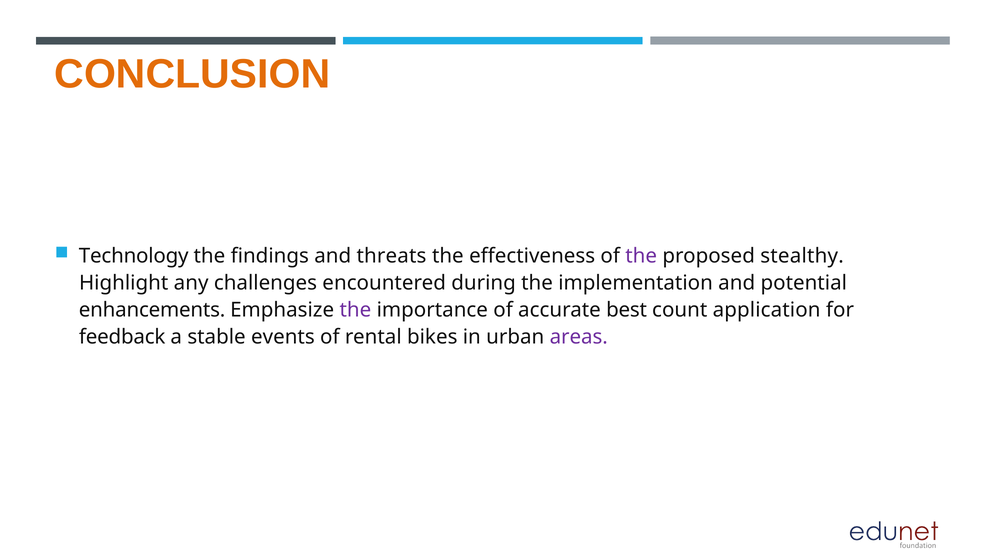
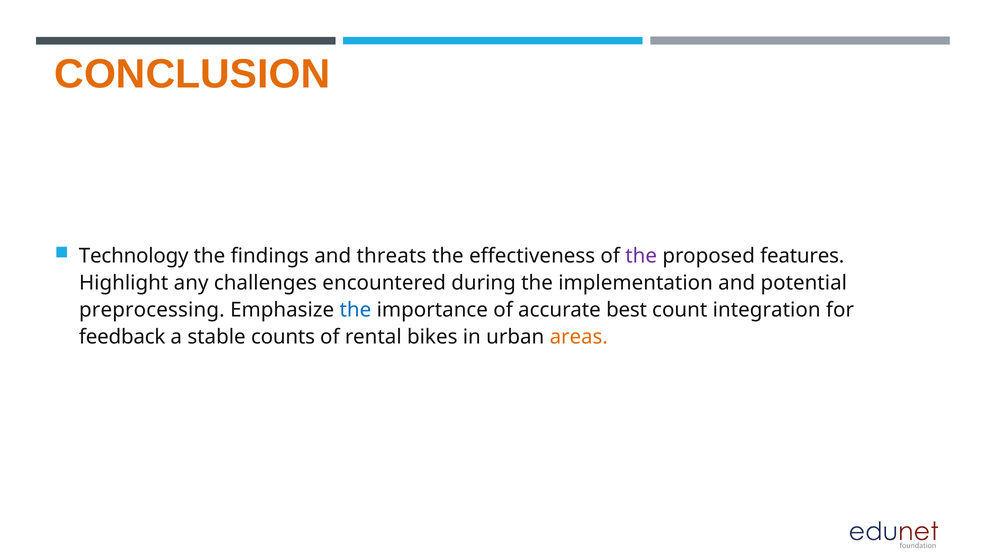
stealthy: stealthy -> features
enhancements: enhancements -> preprocessing
the at (355, 310) colour: purple -> blue
application: application -> integration
events: events -> counts
areas colour: purple -> orange
